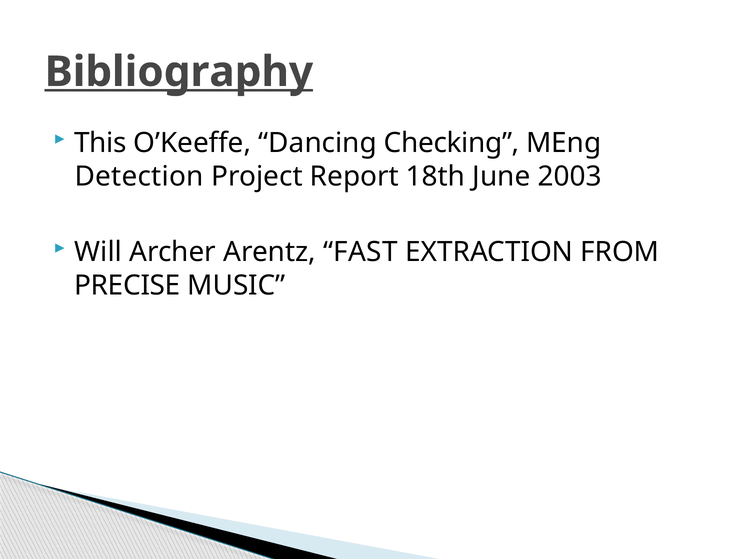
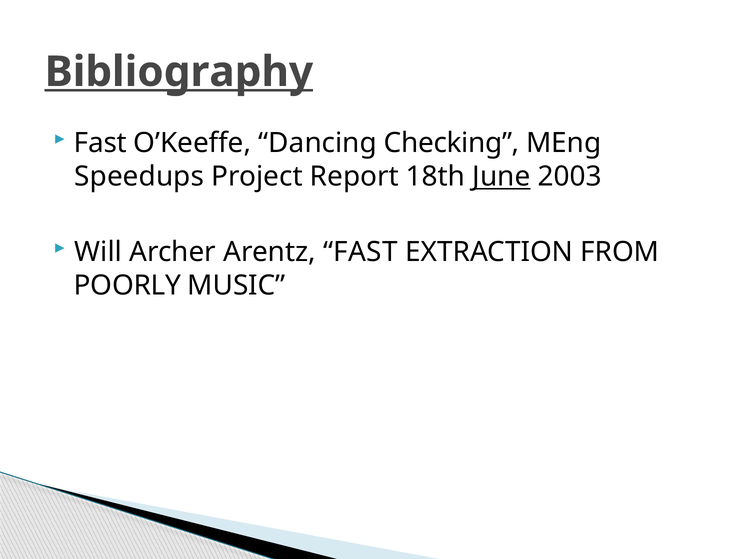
This at (100, 143): This -> Fast
Detection: Detection -> Speedups
June underline: none -> present
PRECISE: PRECISE -> POORLY
